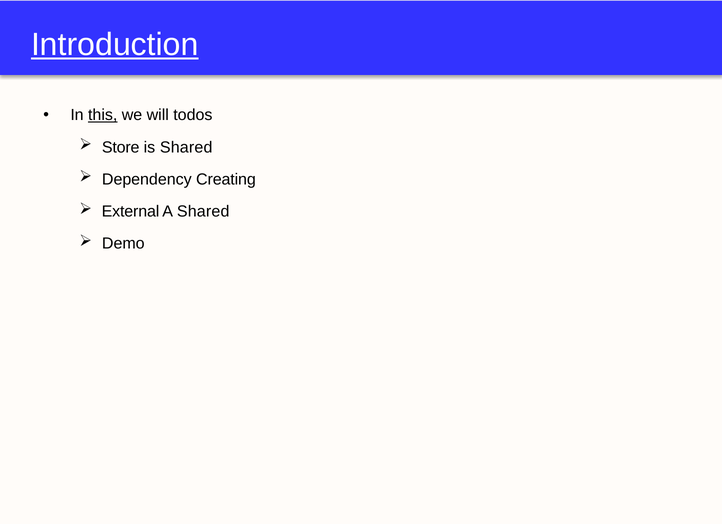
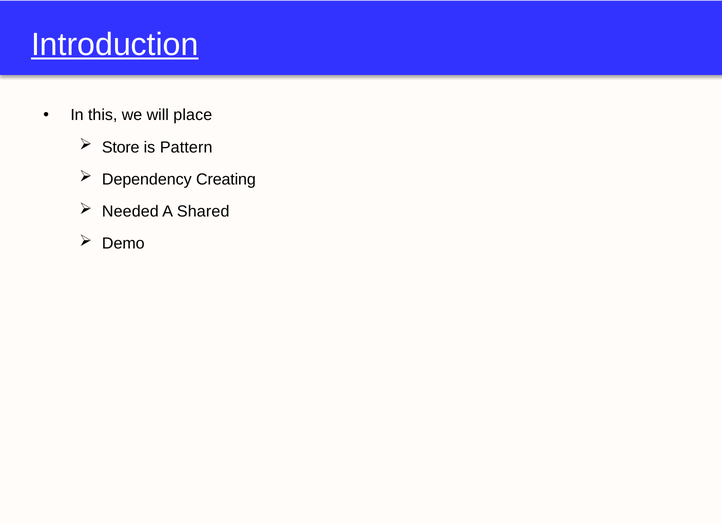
this underline: present -> none
todos: todos -> place
is Shared: Shared -> Pattern
External: External -> Needed
